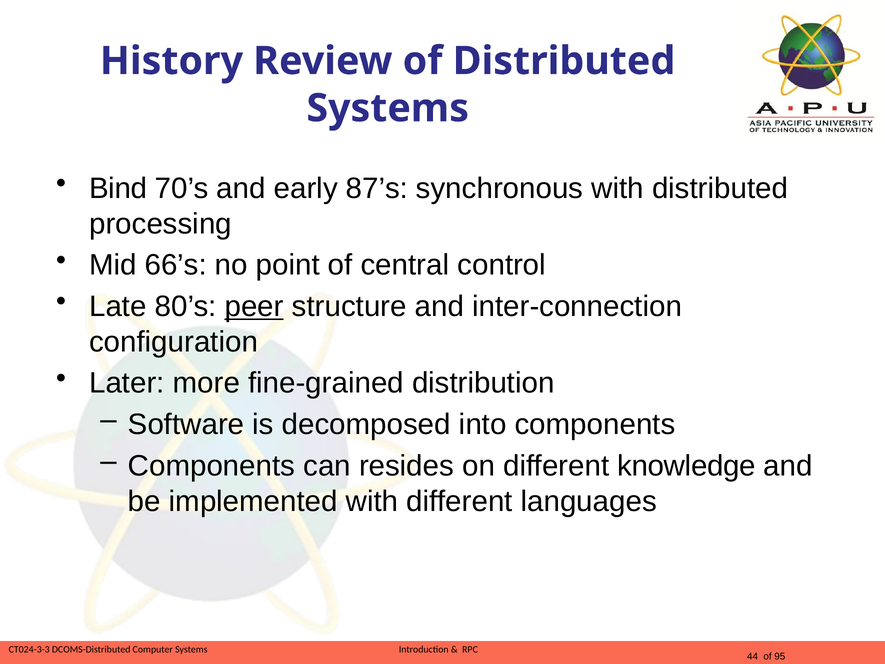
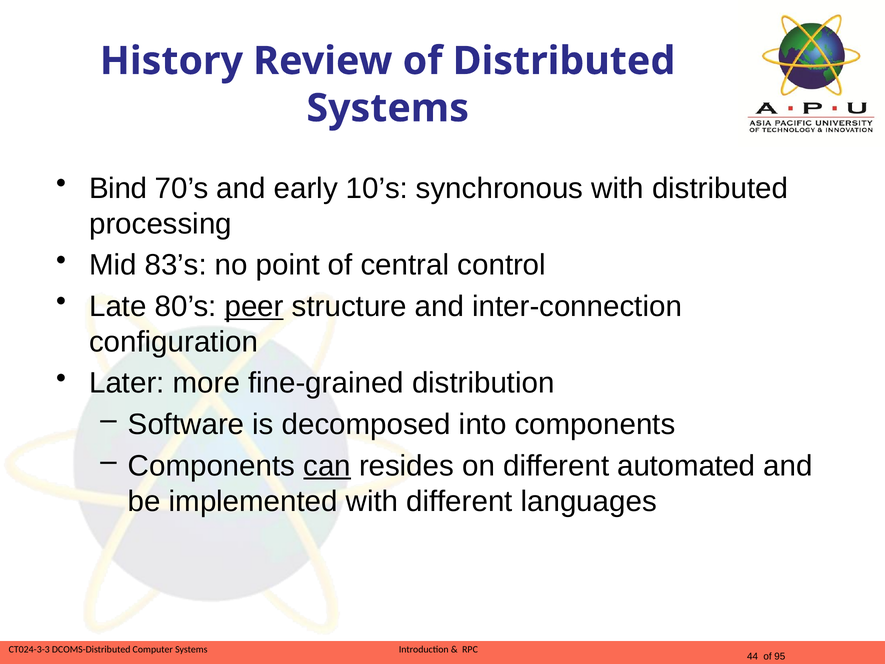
87’s: 87’s -> 10’s
66’s: 66’s -> 83’s
can underline: none -> present
knowledge: knowledge -> automated
